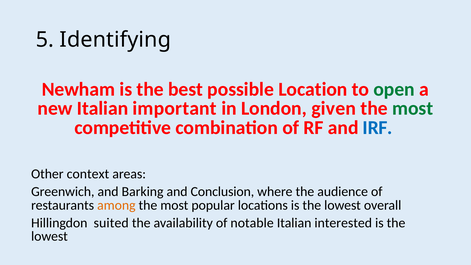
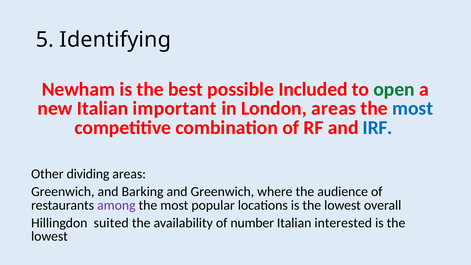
Location: Location -> Included
London given: given -> areas
most at (413, 108) colour: green -> blue
context: context -> dividing
and Conclusion: Conclusion -> Greenwich
among colour: orange -> purple
notable: notable -> number
